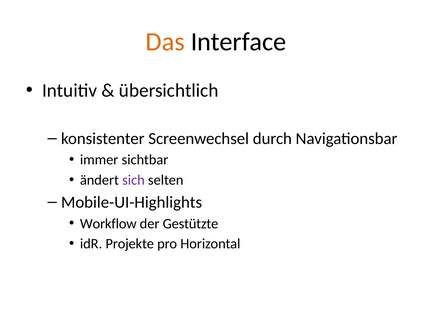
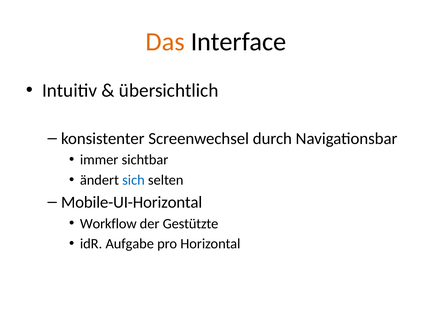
sich colour: purple -> blue
Mobile-UI-Highlights: Mobile-UI-Highlights -> Mobile-UI-Horizontal
Projekte: Projekte -> Aufgabe
